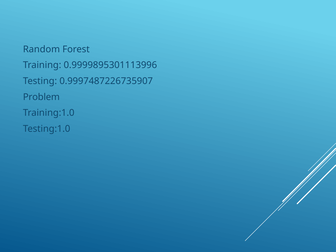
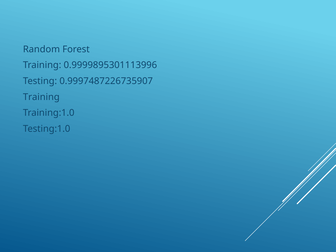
Problem at (41, 97): Problem -> Training
